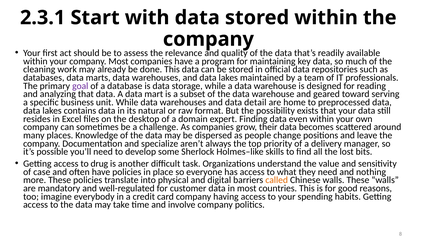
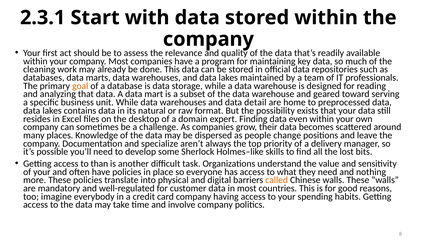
goal colour: purple -> orange
drug: drug -> than
of case: case -> your
